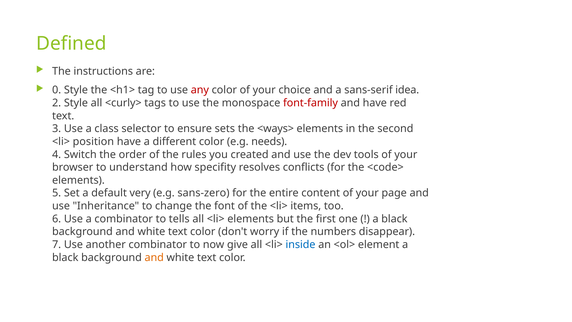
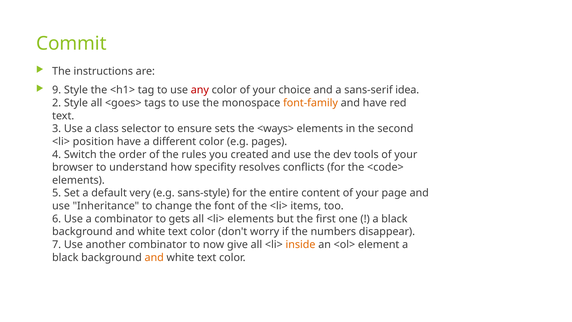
Defined: Defined -> Commit
0: 0 -> 9
<curly>: <curly> -> <goes>
font-family colour: red -> orange
needs: needs -> pages
sans-zero: sans-zero -> sans-style
tells: tells -> gets
inside colour: blue -> orange
